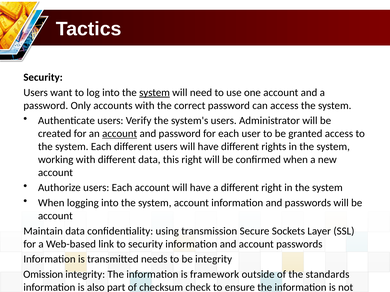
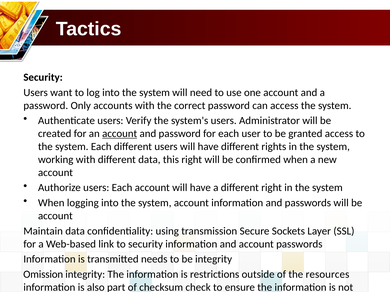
system at (155, 93) underline: present -> none
framework: framework -> restrictions
standards: standards -> resources
